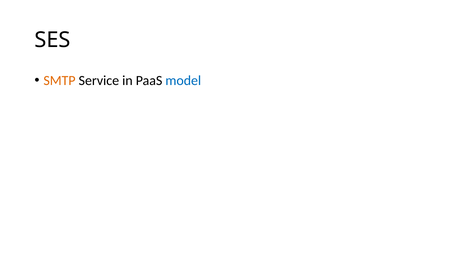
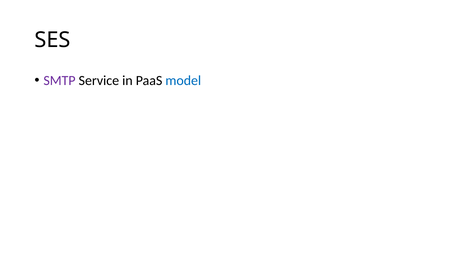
SMTP colour: orange -> purple
